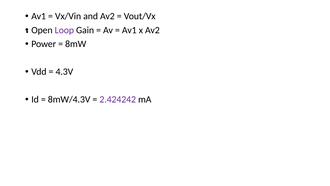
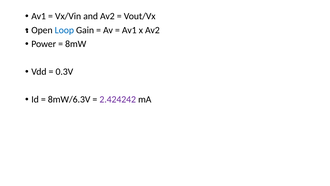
Loop colour: purple -> blue
4.3V: 4.3V -> 0.3V
8mW/4.3V: 8mW/4.3V -> 8mW/6.3V
